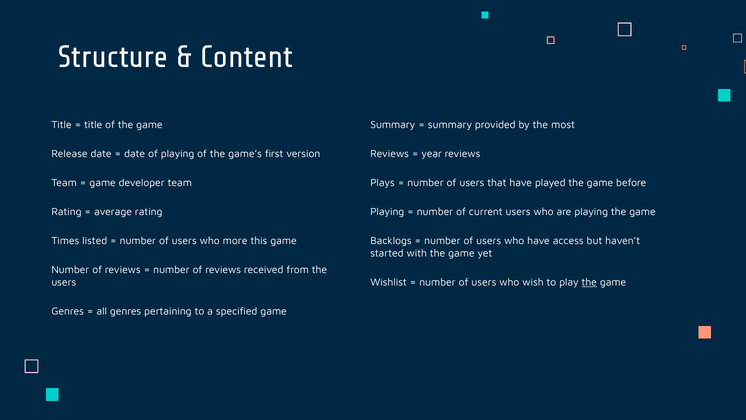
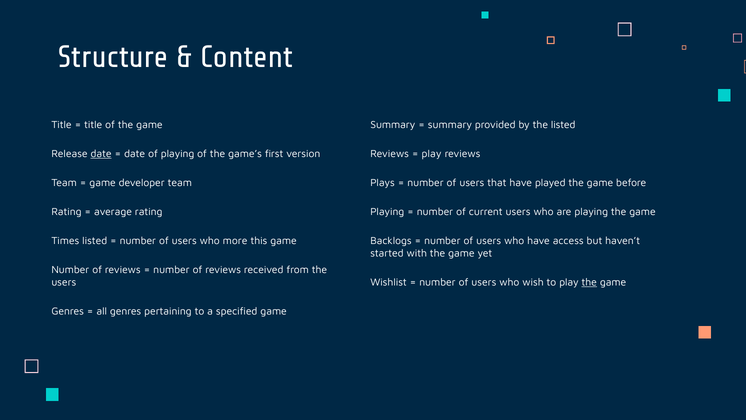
the most: most -> listed
date at (101, 154) underline: none -> present
year at (432, 154): year -> play
